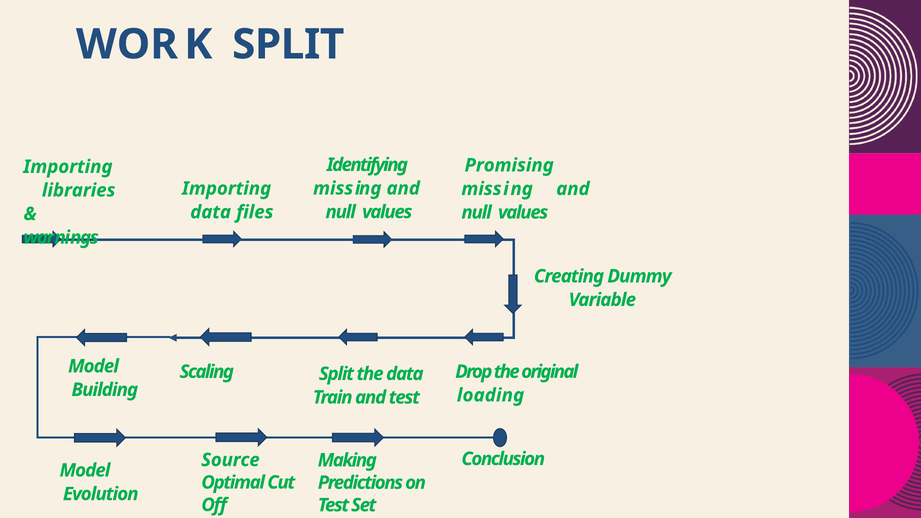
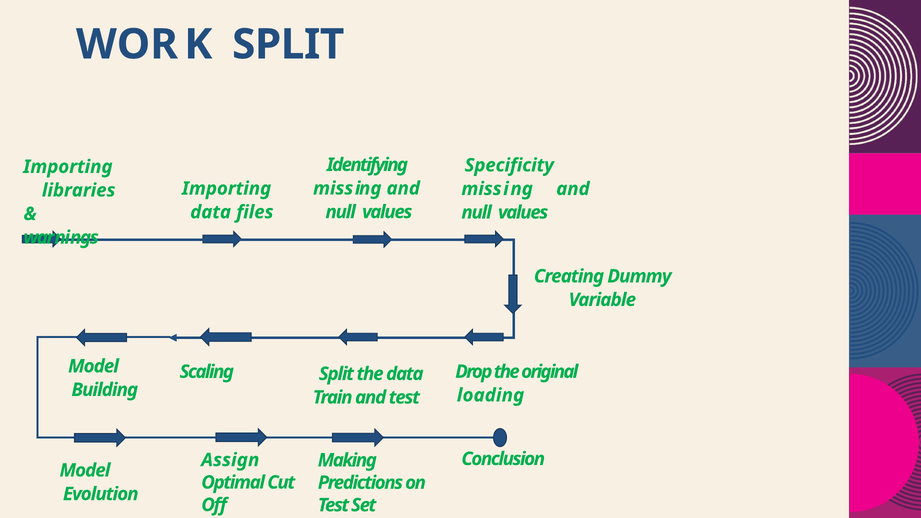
Promising: Promising -> Specificity
Source: Source -> Assign
